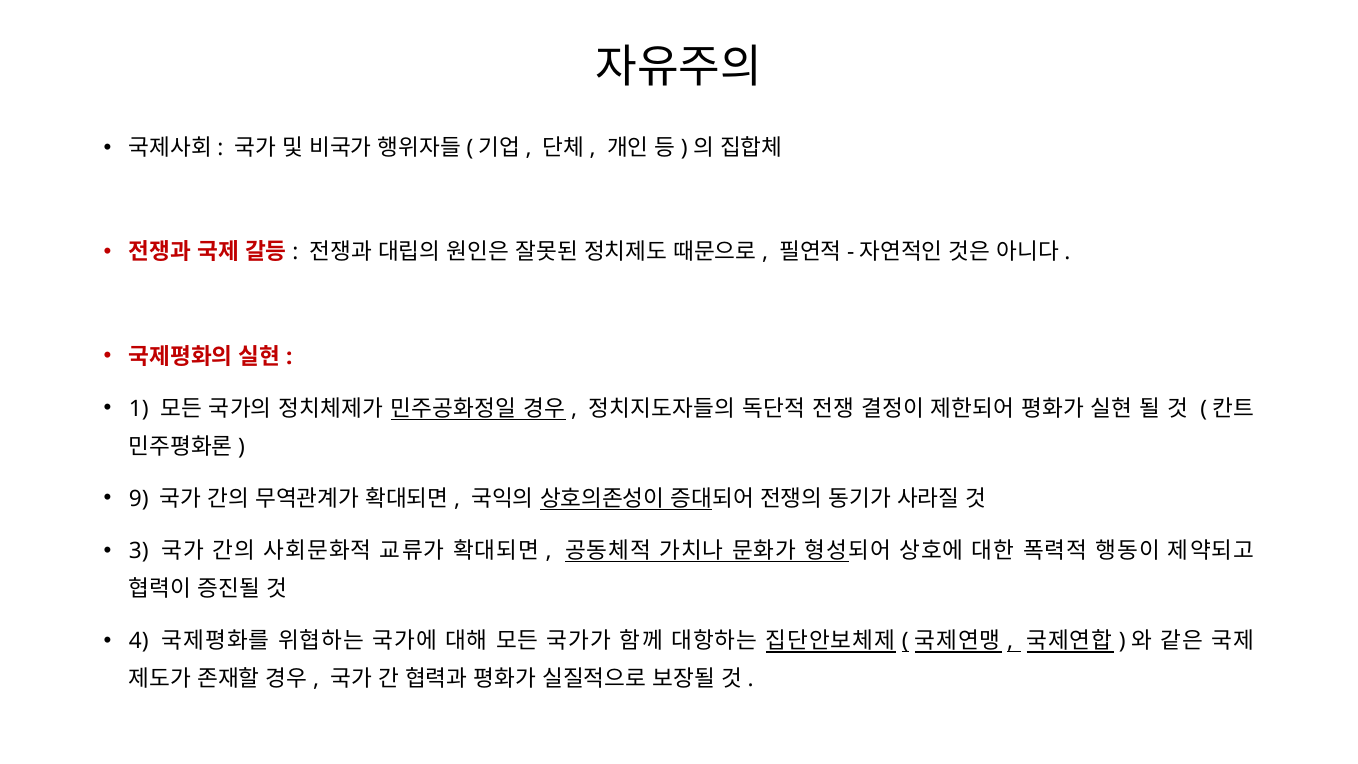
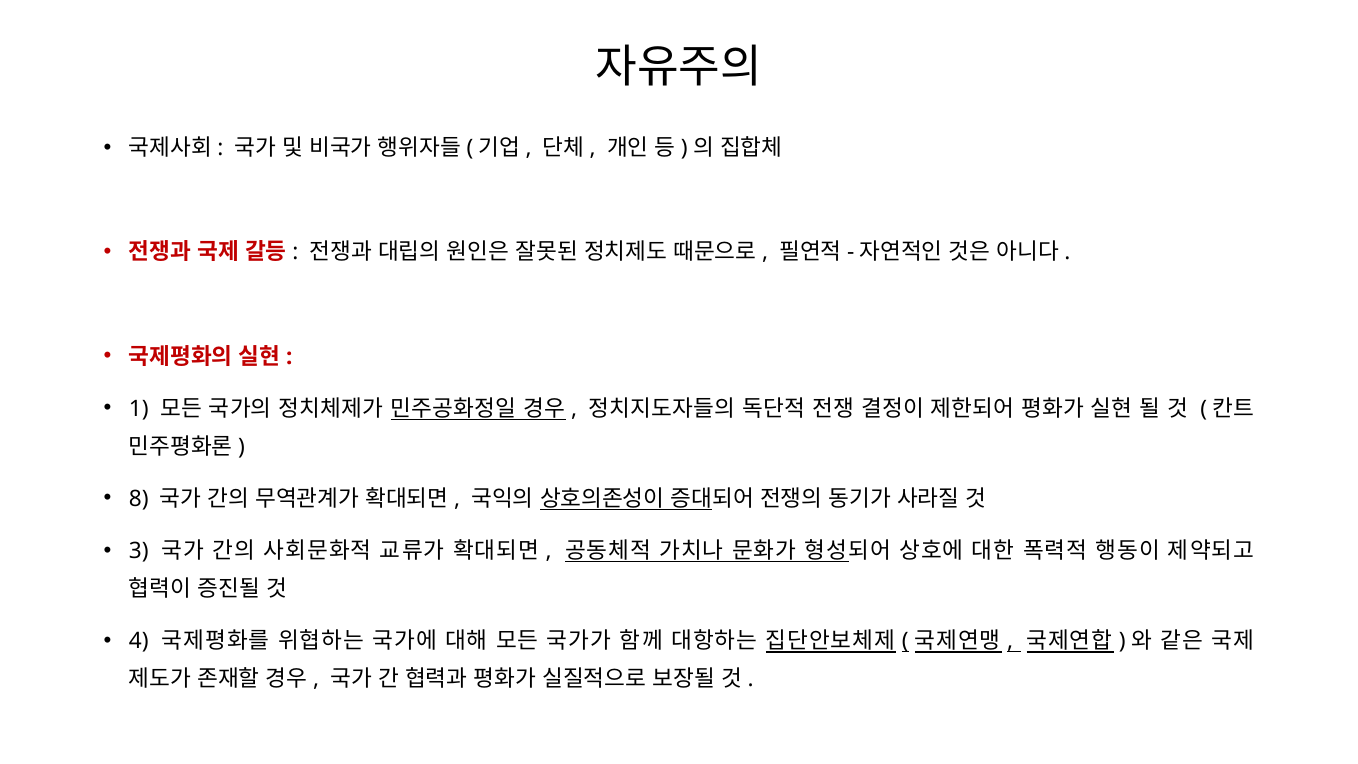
9: 9 -> 8
